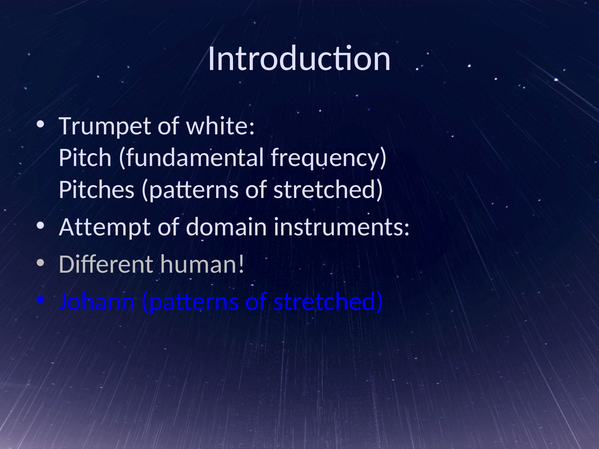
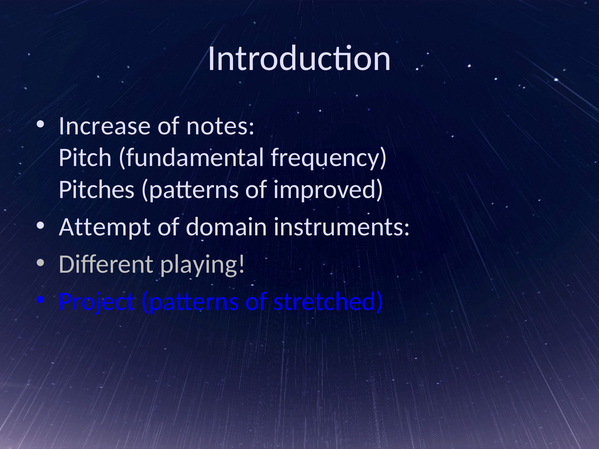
Trumpet: Trumpet -> Increase
white: white -> notes
stretched at (329, 190): stretched -> improved
human: human -> playing
Johann: Johann -> Project
